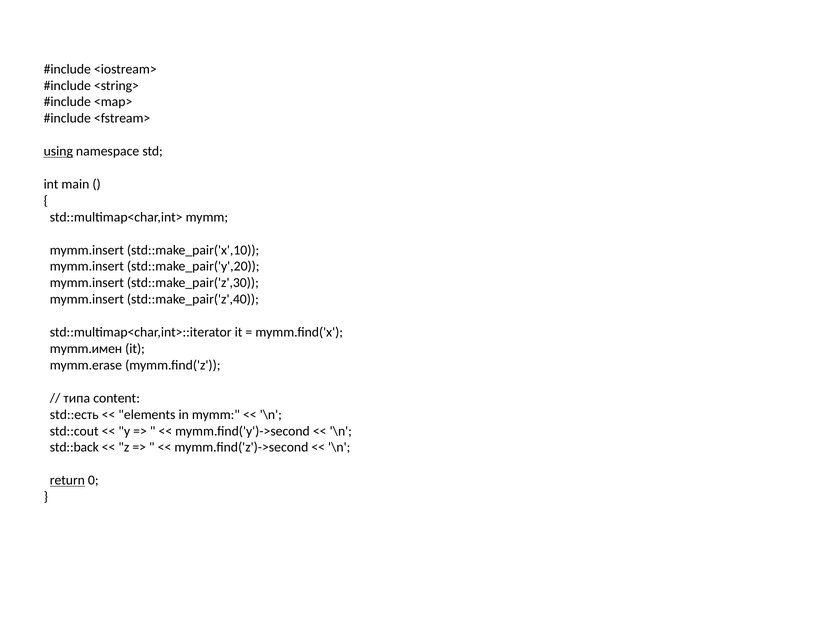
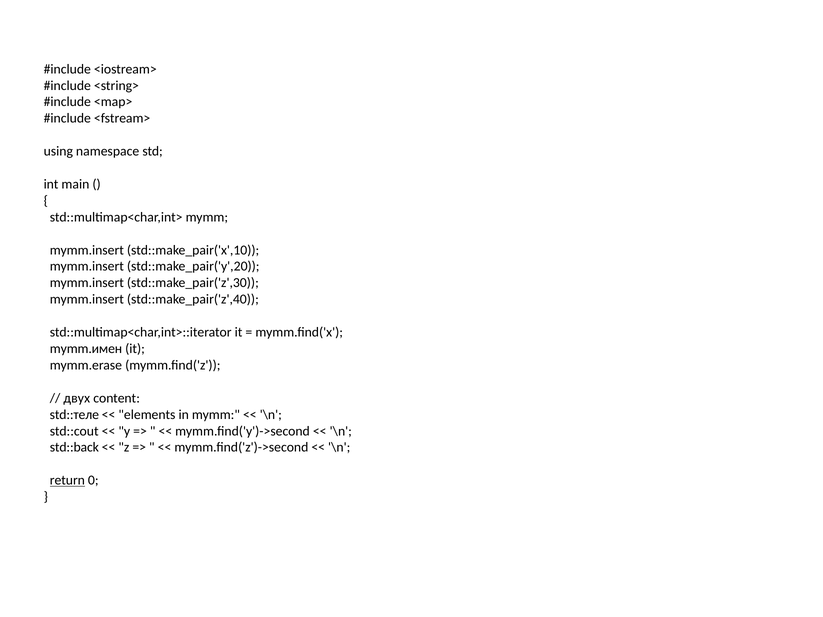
using underline: present -> none
типа: типа -> двух
std::есть: std::есть -> std::теле
